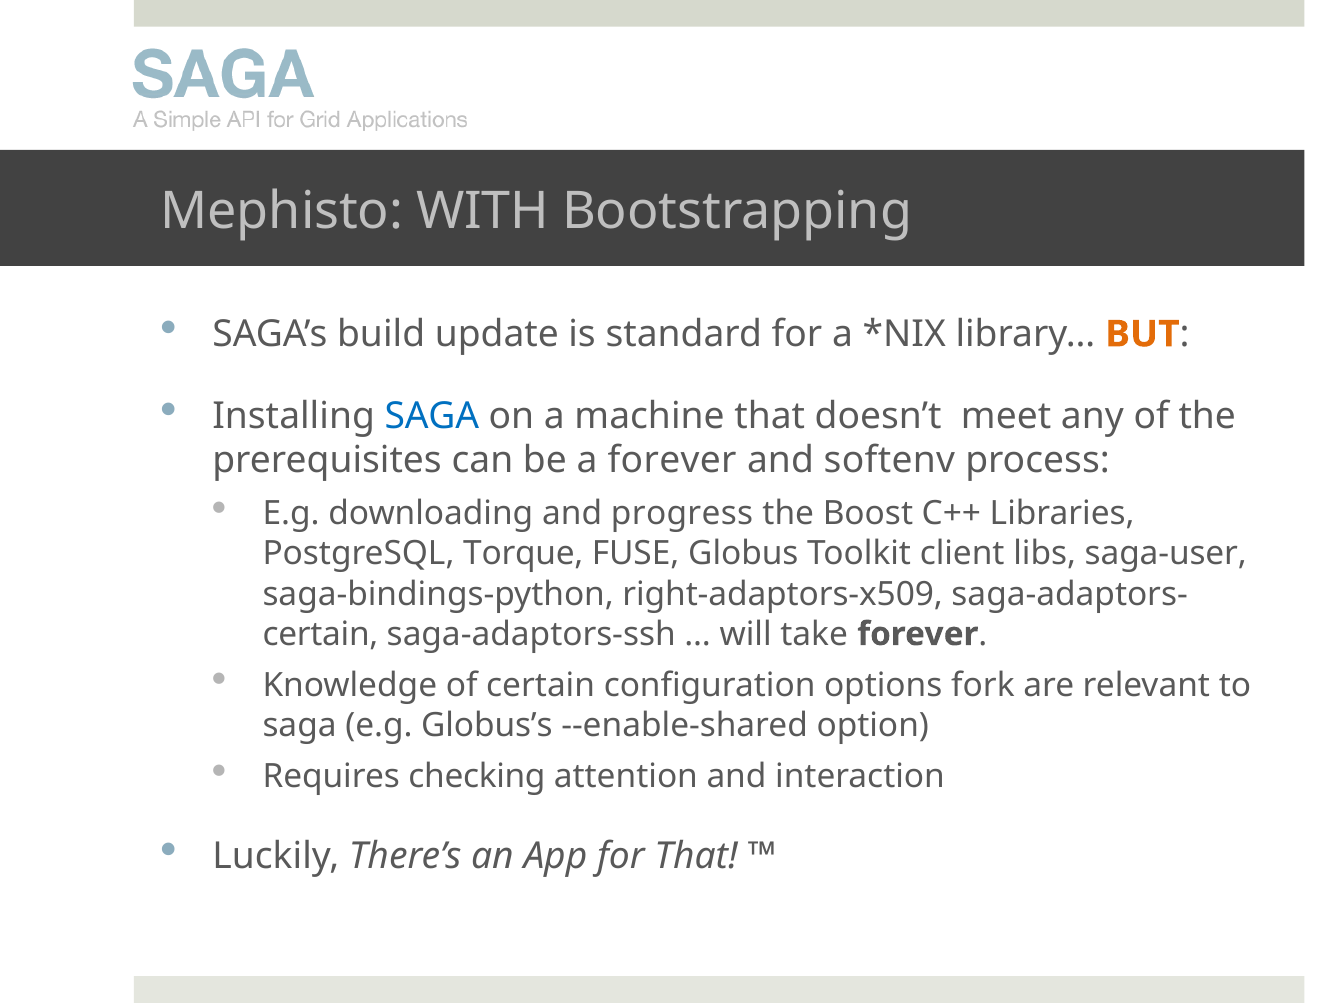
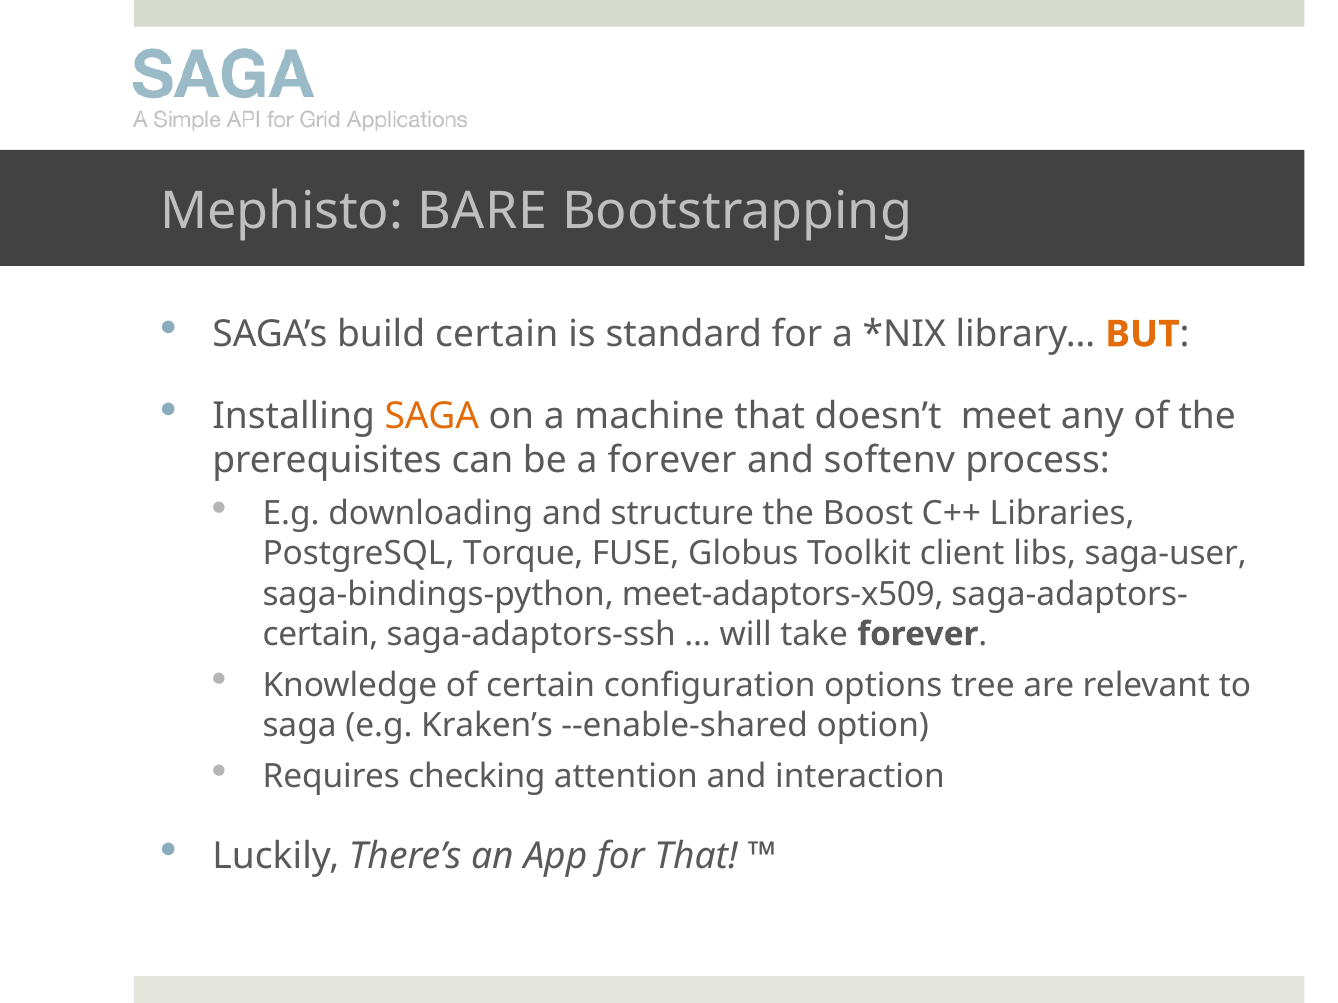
WITH: WITH -> BARE
build update: update -> certain
SAGA at (432, 416) colour: blue -> orange
progress: progress -> structure
right-adaptors-x509: right-adaptors-x509 -> meet-adaptors-x509
fork: fork -> tree
Globus’s: Globus’s -> Kraken’s
